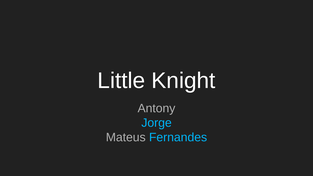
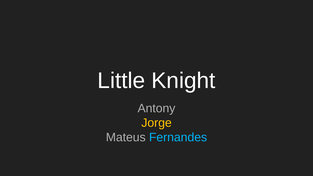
Jorge colour: light blue -> yellow
